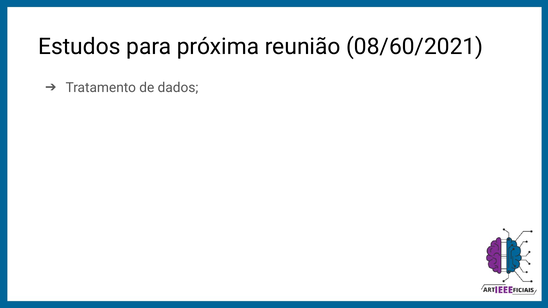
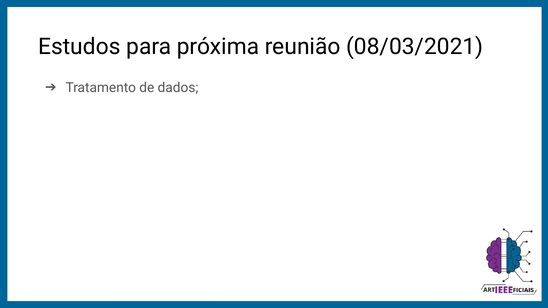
08/60/2021: 08/60/2021 -> 08/03/2021
